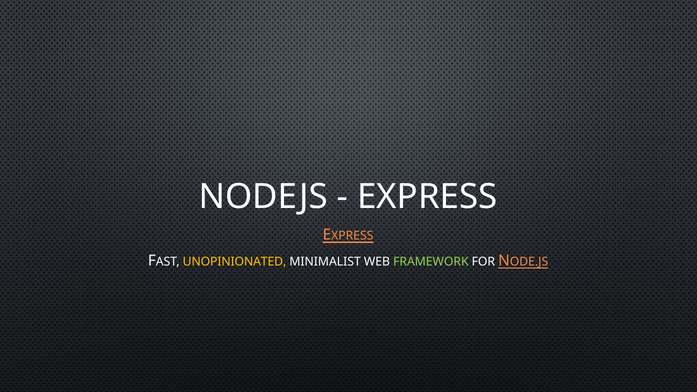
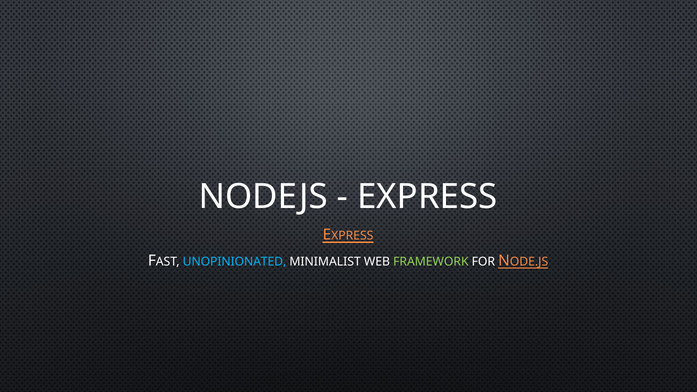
UNOPINIONATED colour: yellow -> light blue
